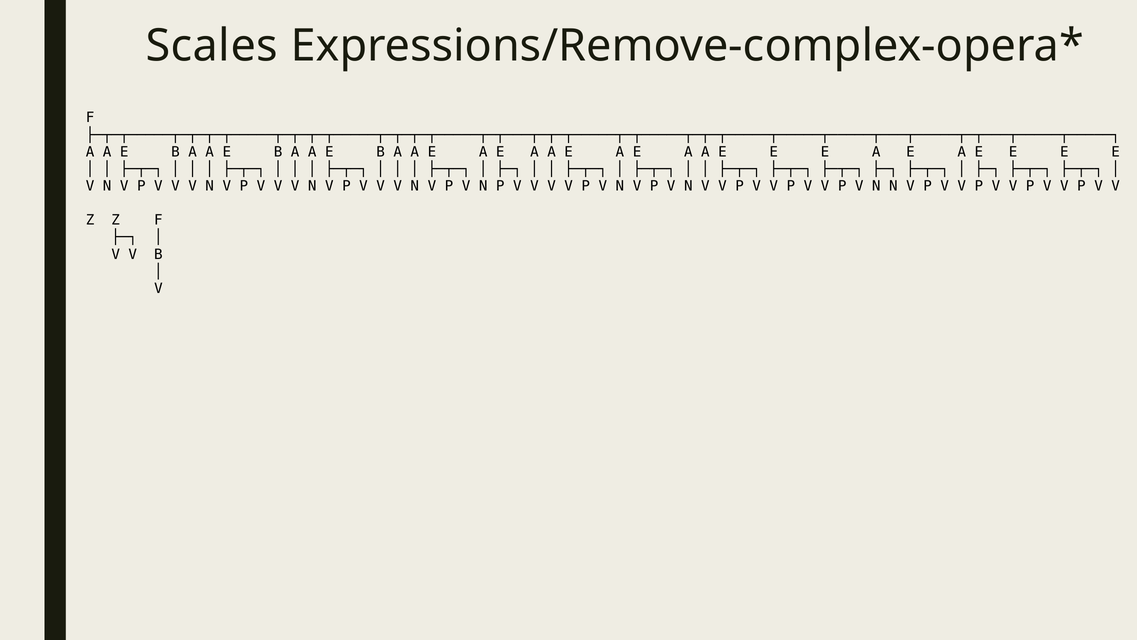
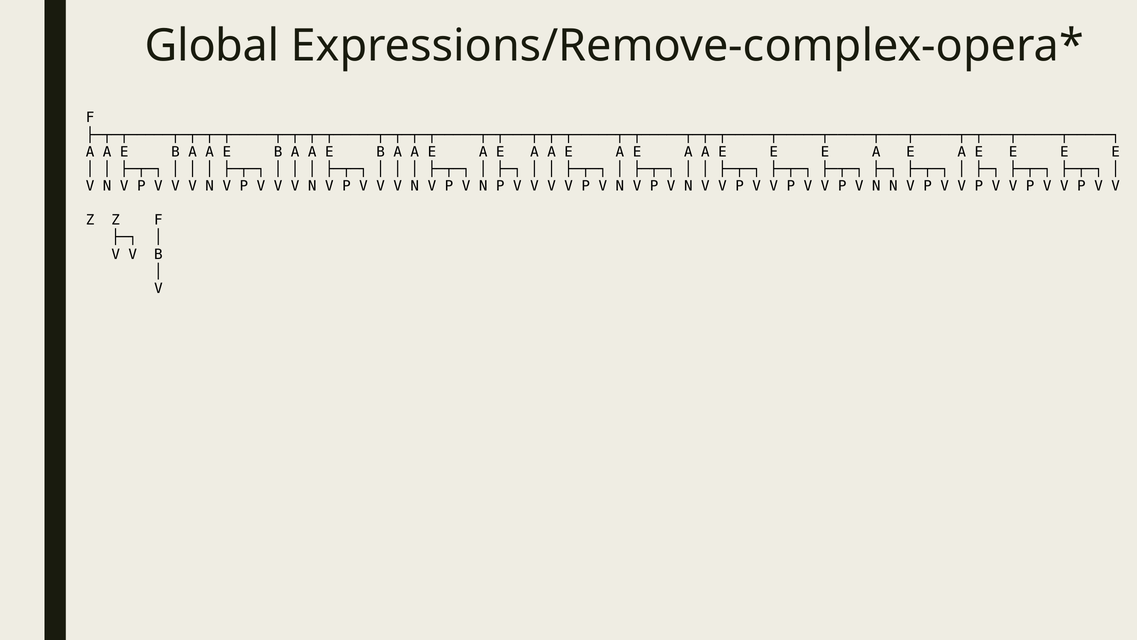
Scales: Scales -> Global
